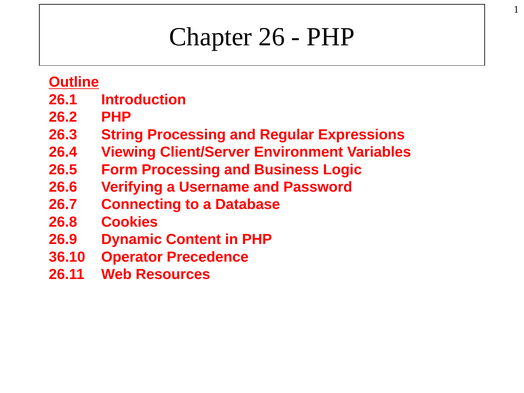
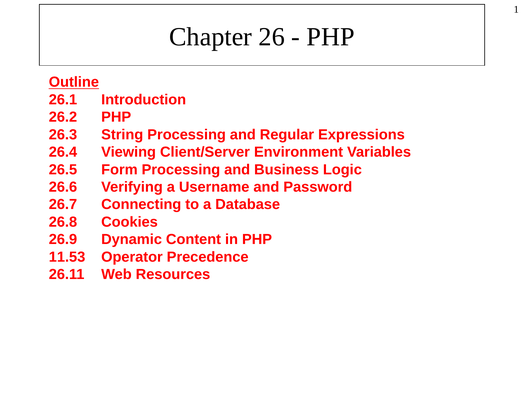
36.10: 36.10 -> 11.53
